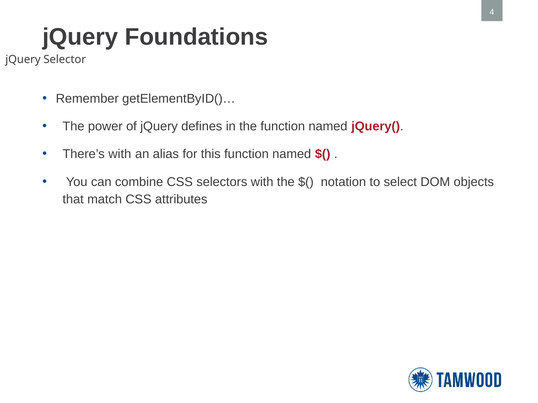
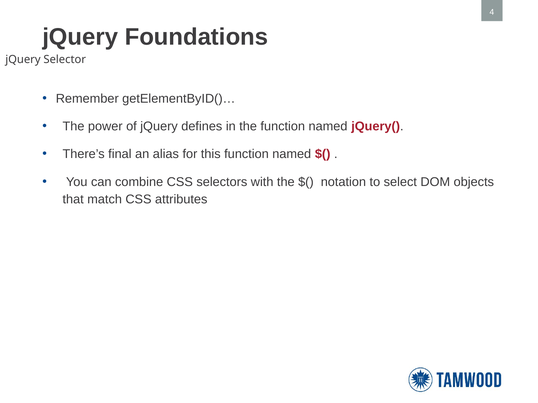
There’s with: with -> final
